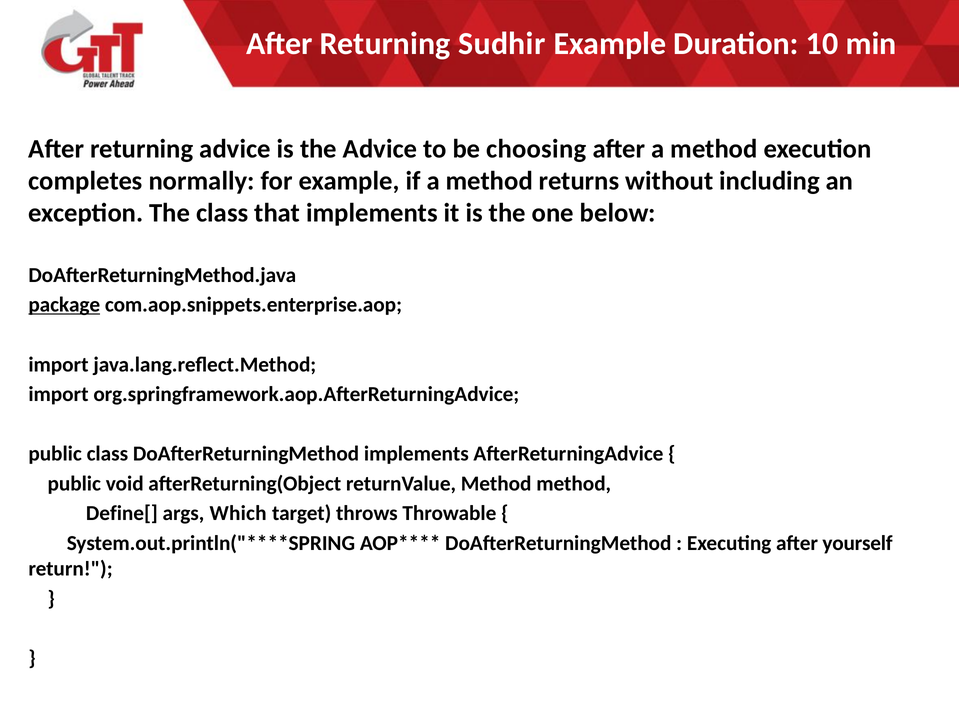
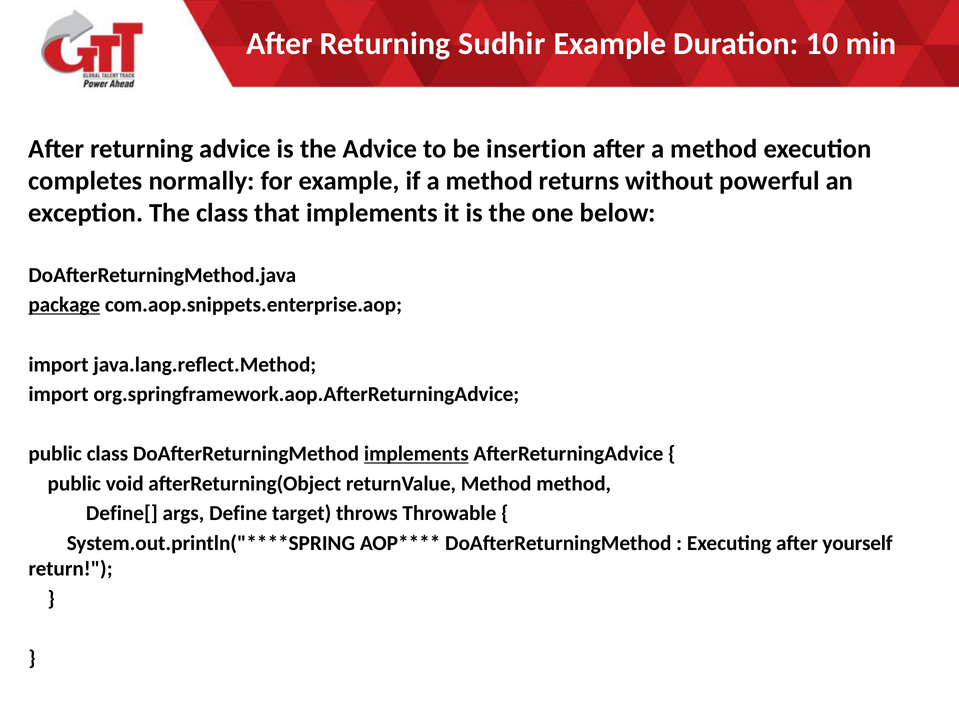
choosing: choosing -> insertion
including: including -> powerful
implements at (416, 454) underline: none -> present
Which: Which -> Define
